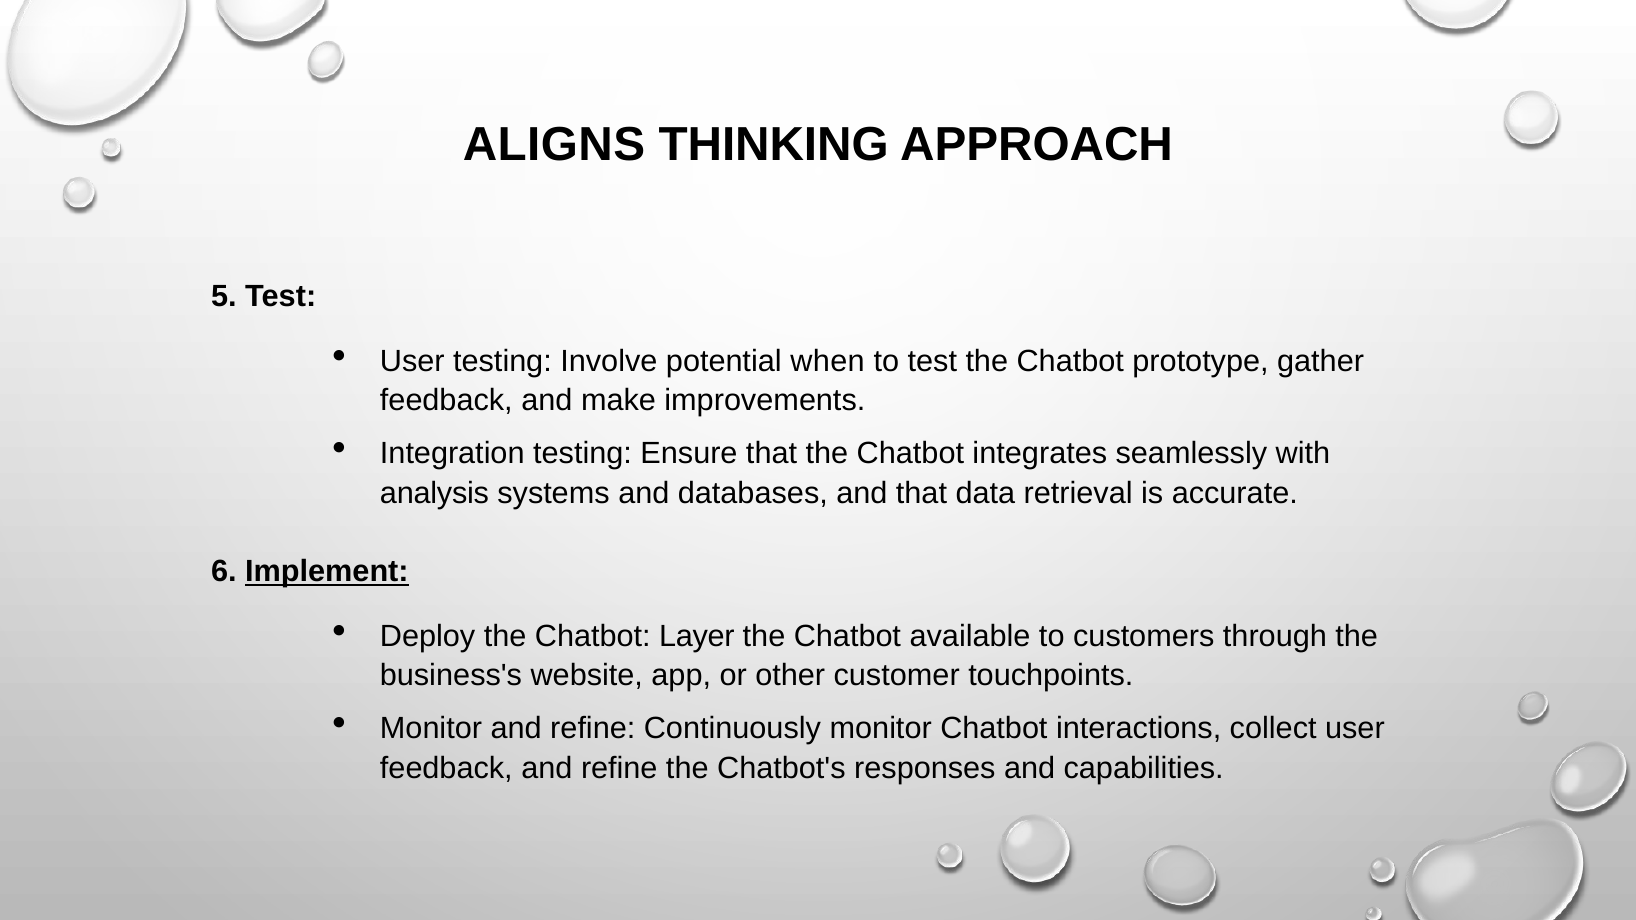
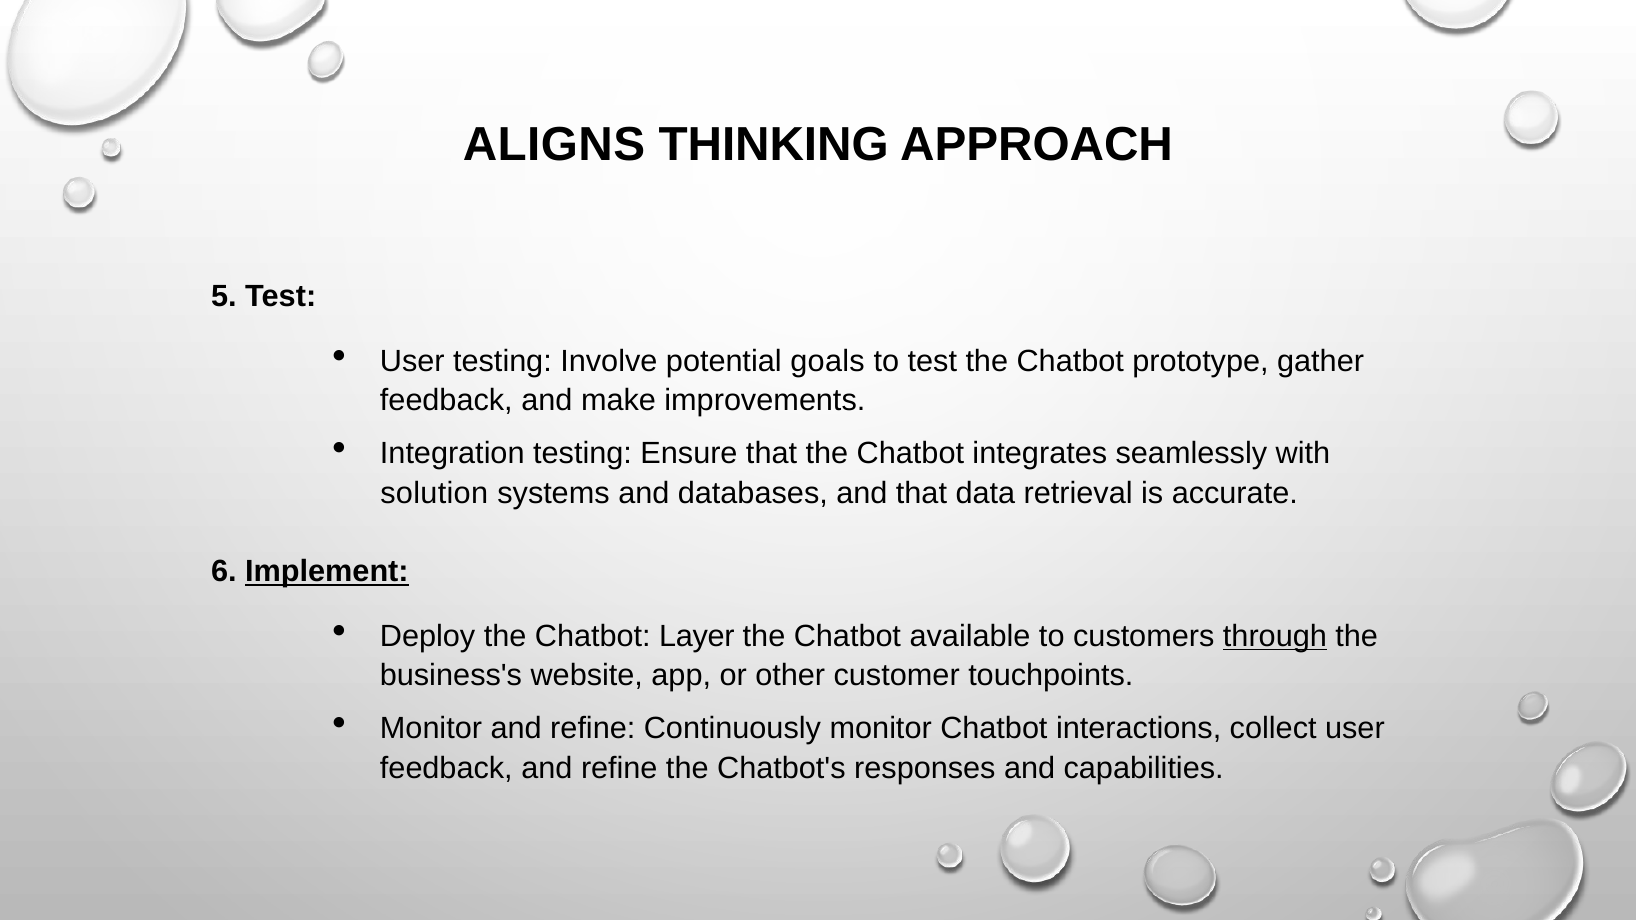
when: when -> goals
analysis: analysis -> solution
through underline: none -> present
